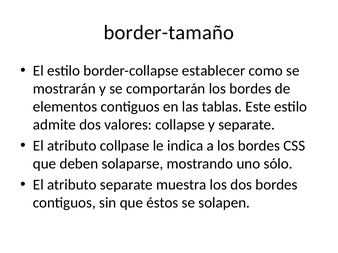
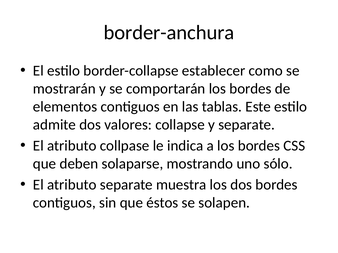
border-tamaño: border-tamaño -> border-anchura
